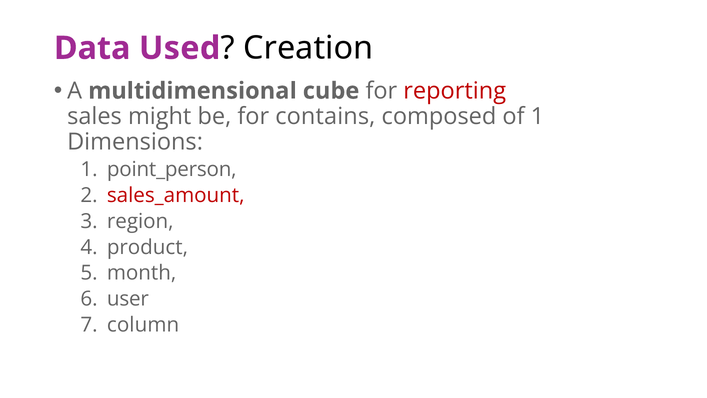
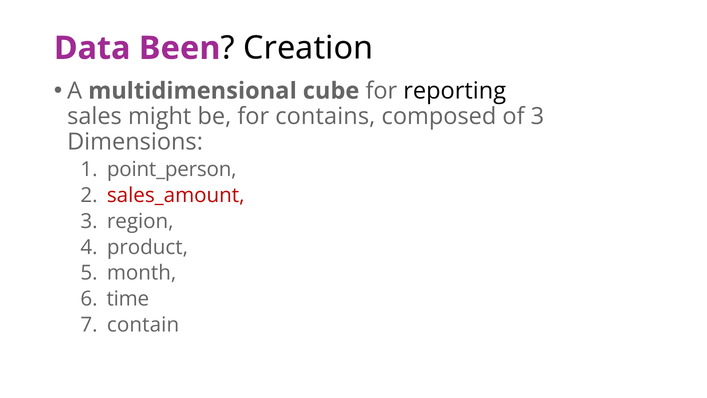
Used: Used -> Been
reporting colour: red -> black
of 1: 1 -> 3
user: user -> time
column: column -> contain
